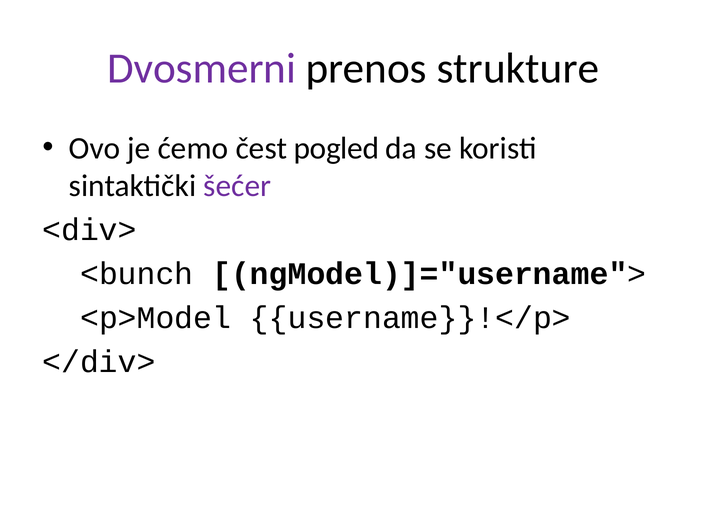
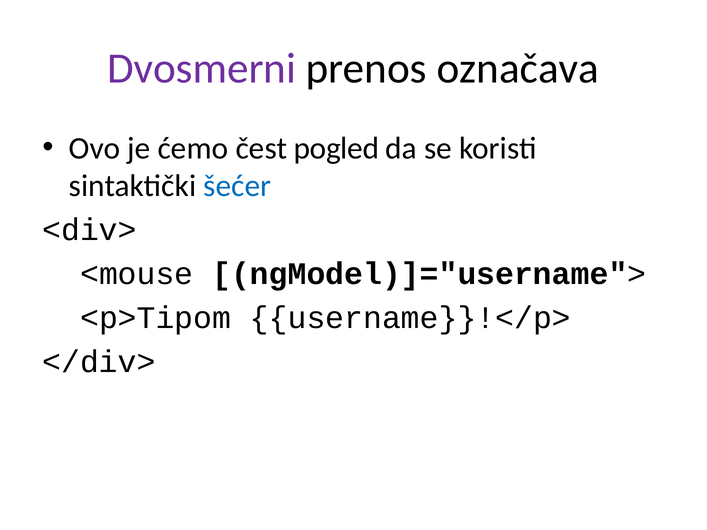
strukture: strukture -> označava
šećer colour: purple -> blue
<bunch: <bunch -> <mouse
<p>Model: <p>Model -> <p>Tipom
